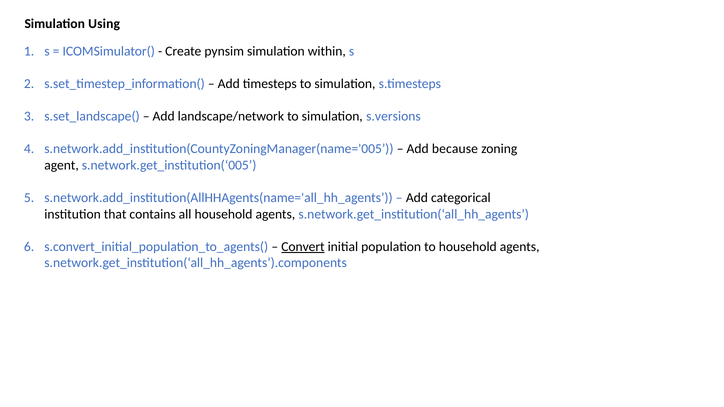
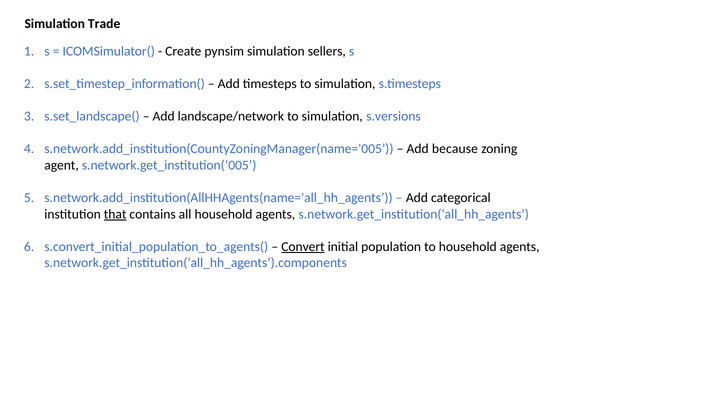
Using: Using -> Trade
within: within -> sellers
that underline: none -> present
